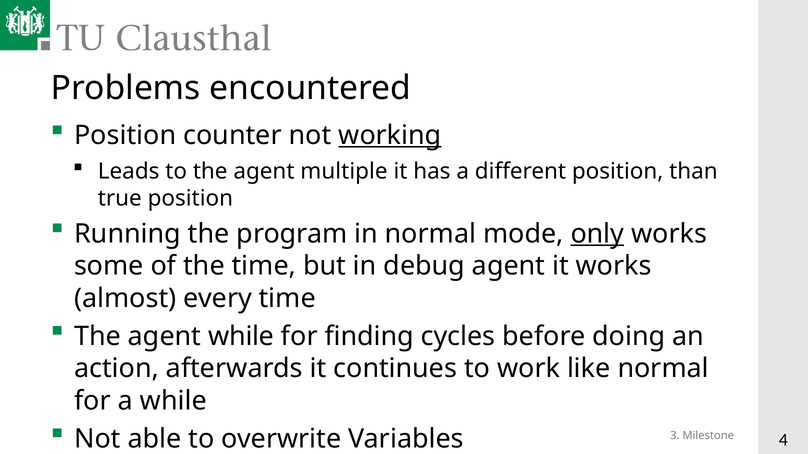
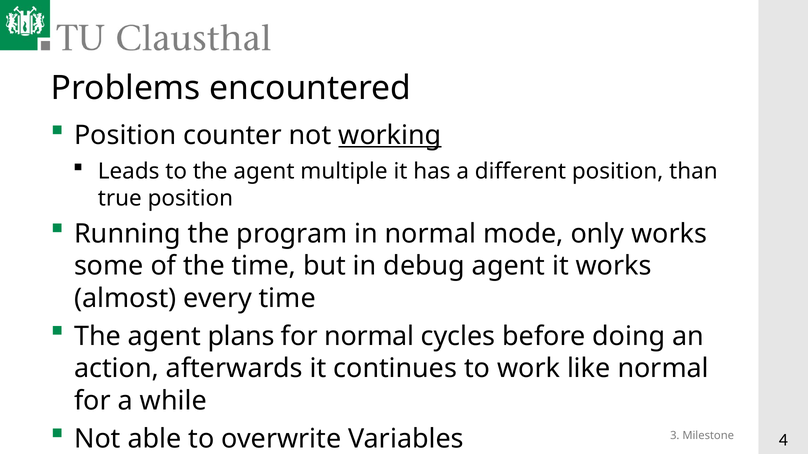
only underline: present -> none
agent while: while -> plans
for finding: finding -> normal
